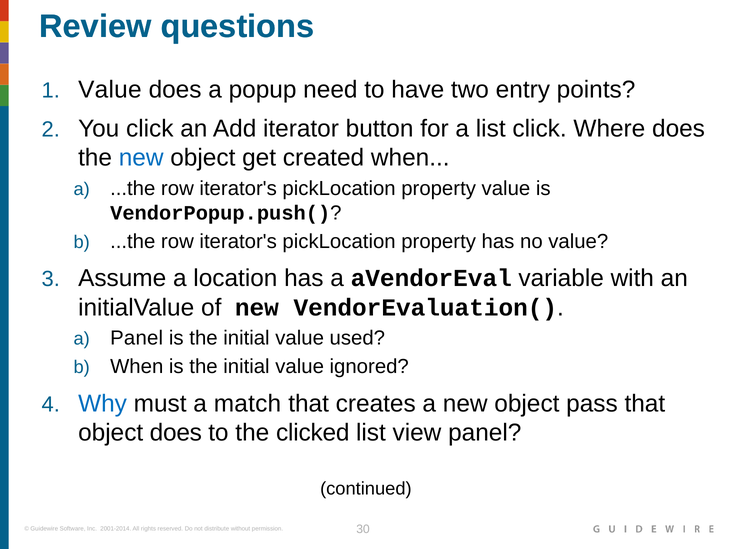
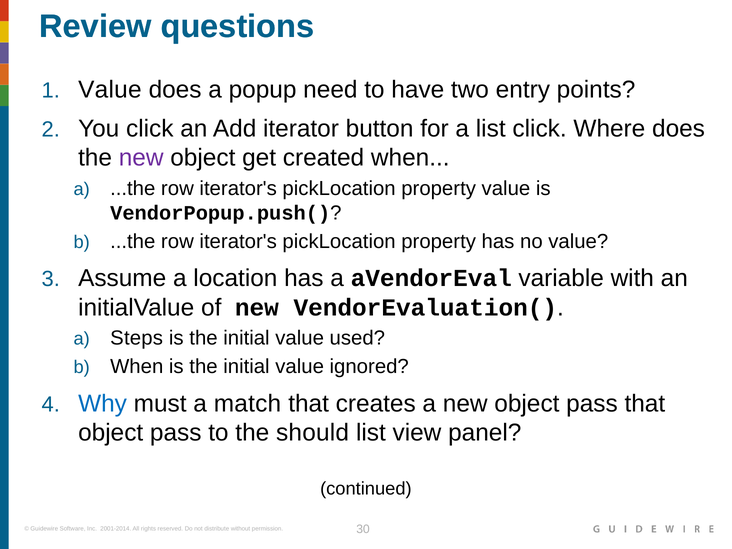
new at (141, 158) colour: blue -> purple
a Panel: Panel -> Steps
does at (176, 433): does -> pass
clicked: clicked -> should
